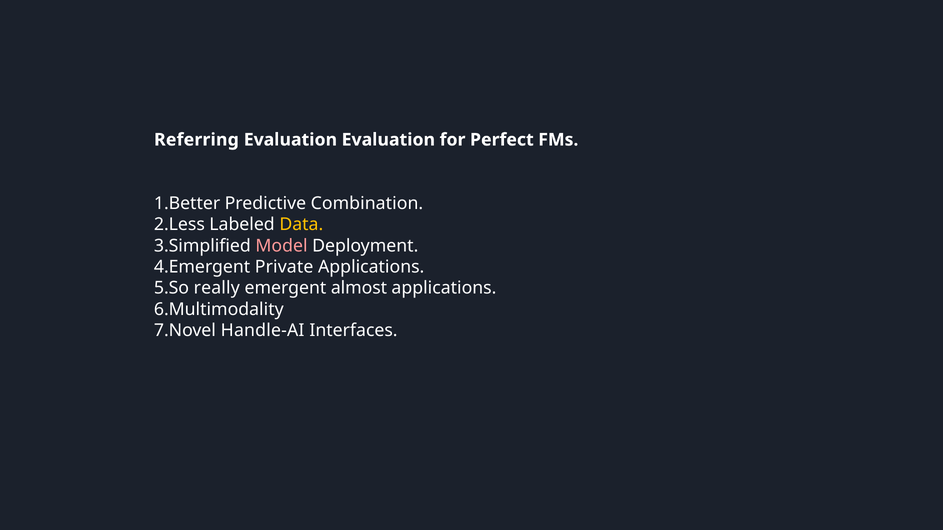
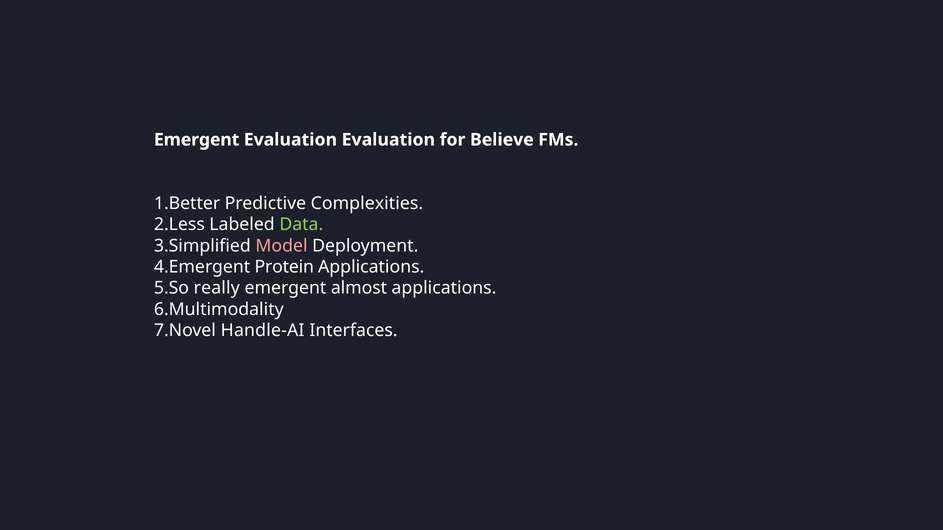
Referring at (196, 140): Referring -> Emergent
Perfect: Perfect -> Believe
Combination: Combination -> Complexities
Data colour: yellow -> light green
Private: Private -> Protein
